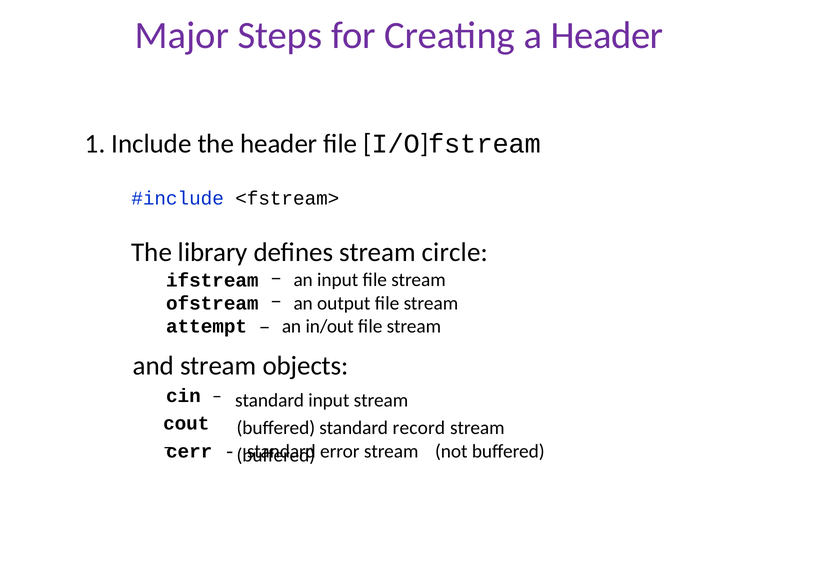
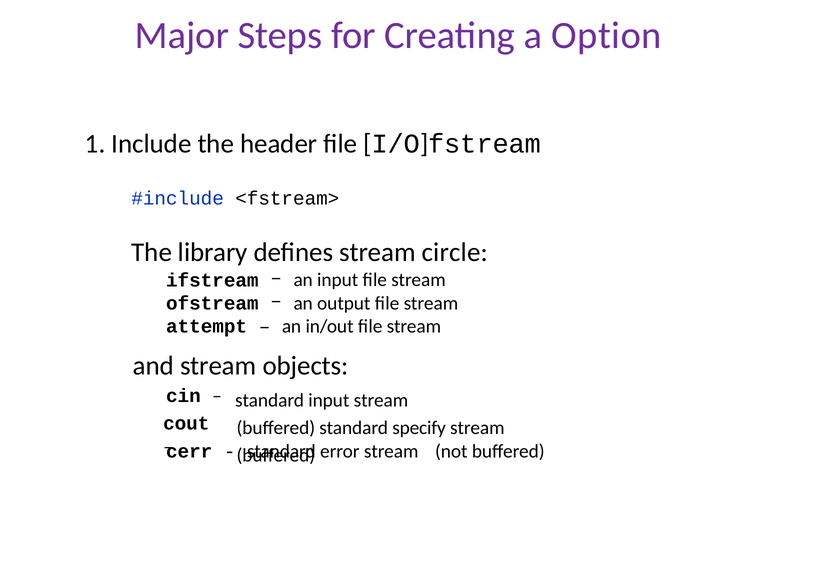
a Header: Header -> Option
record: record -> specify
